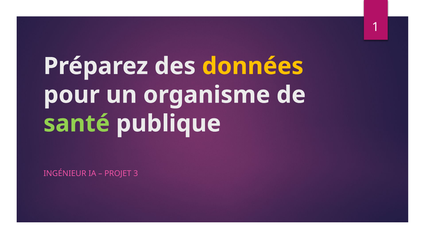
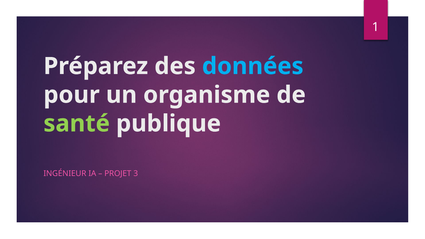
données colour: yellow -> light blue
